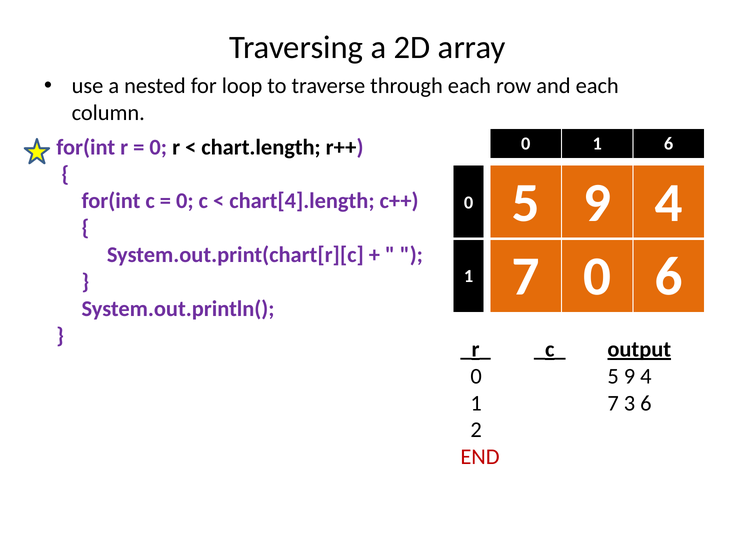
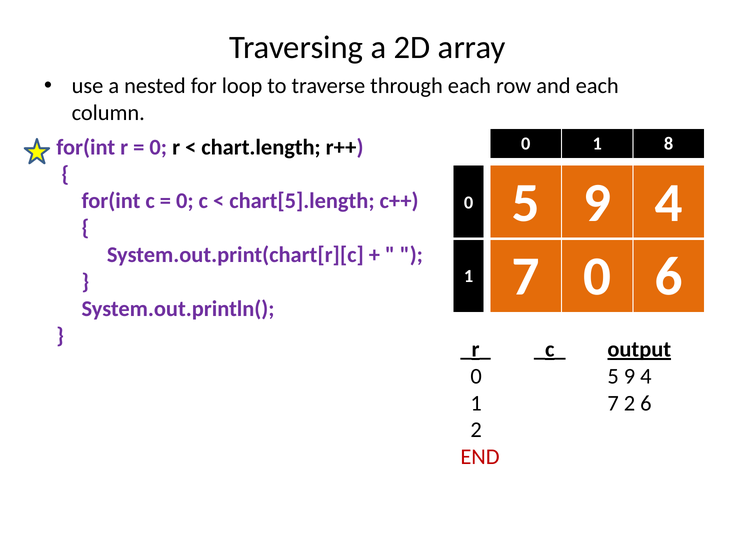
1 6: 6 -> 8
chart[4].length: chart[4].length -> chart[5].length
7 3: 3 -> 2
